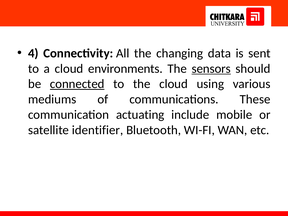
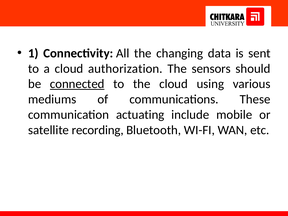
4: 4 -> 1
environments: environments -> authorization
sensors underline: present -> none
identifier: identifier -> recording
